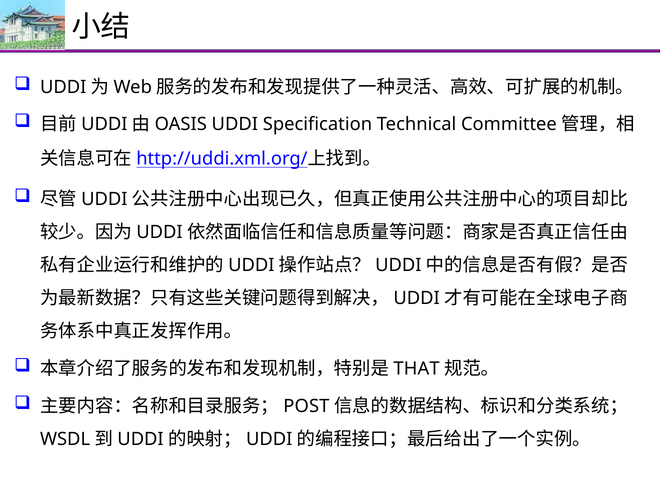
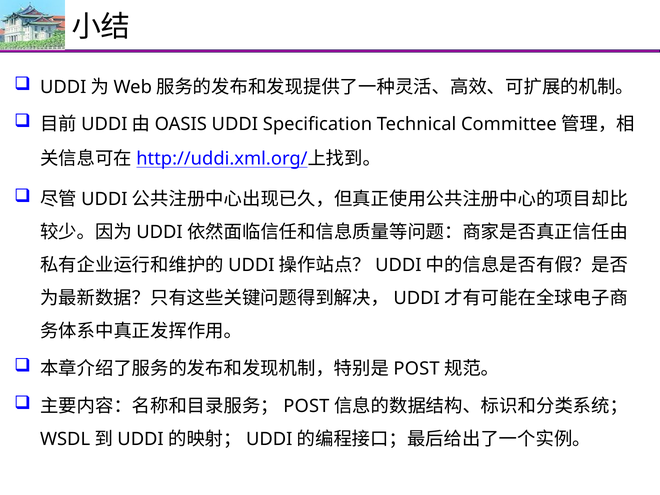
THAT at (417, 369): THAT -> POST
